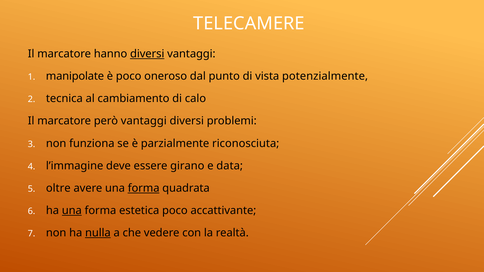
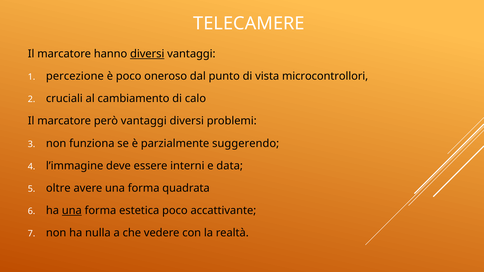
manipolate: manipolate -> percezione
potenzialmente: potenzialmente -> microcontrollori
tecnica: tecnica -> cruciali
riconosciuta: riconosciuta -> suggerendo
girano: girano -> interni
forma at (144, 188) underline: present -> none
nulla underline: present -> none
